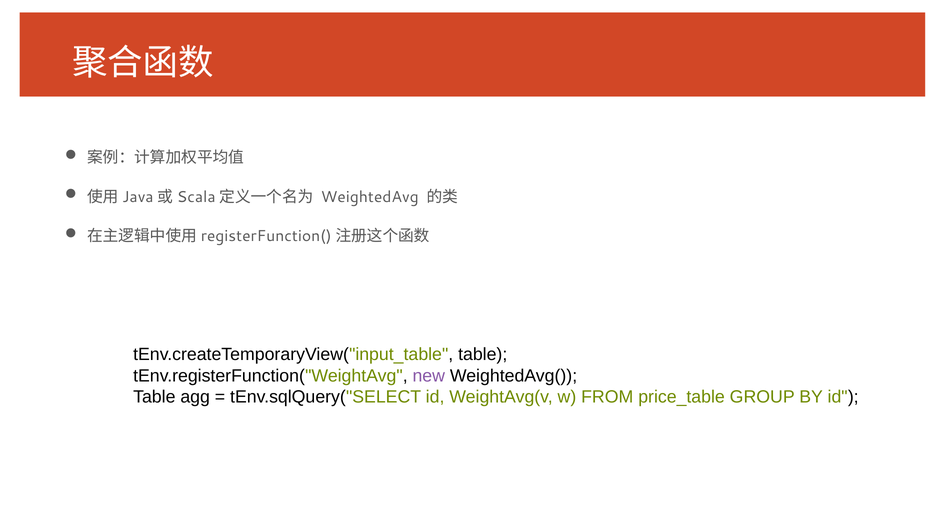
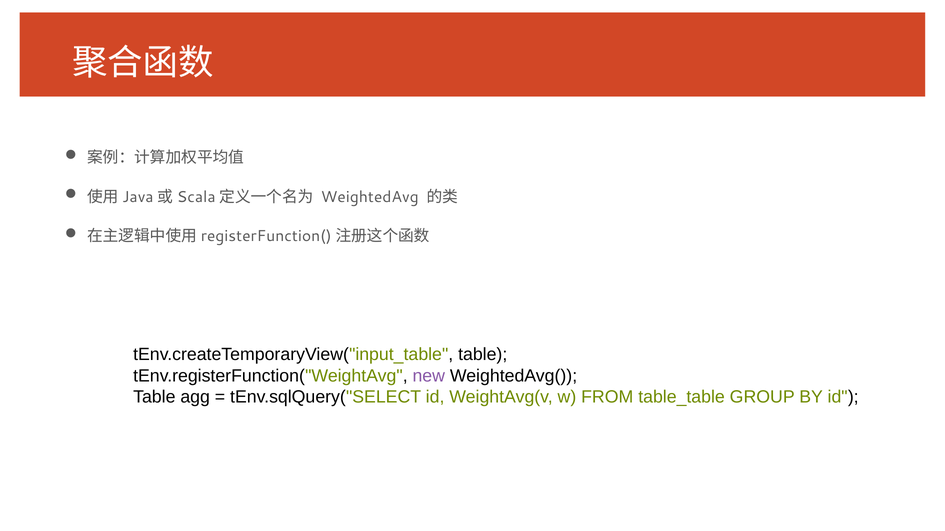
price_table: price_table -> table_table
